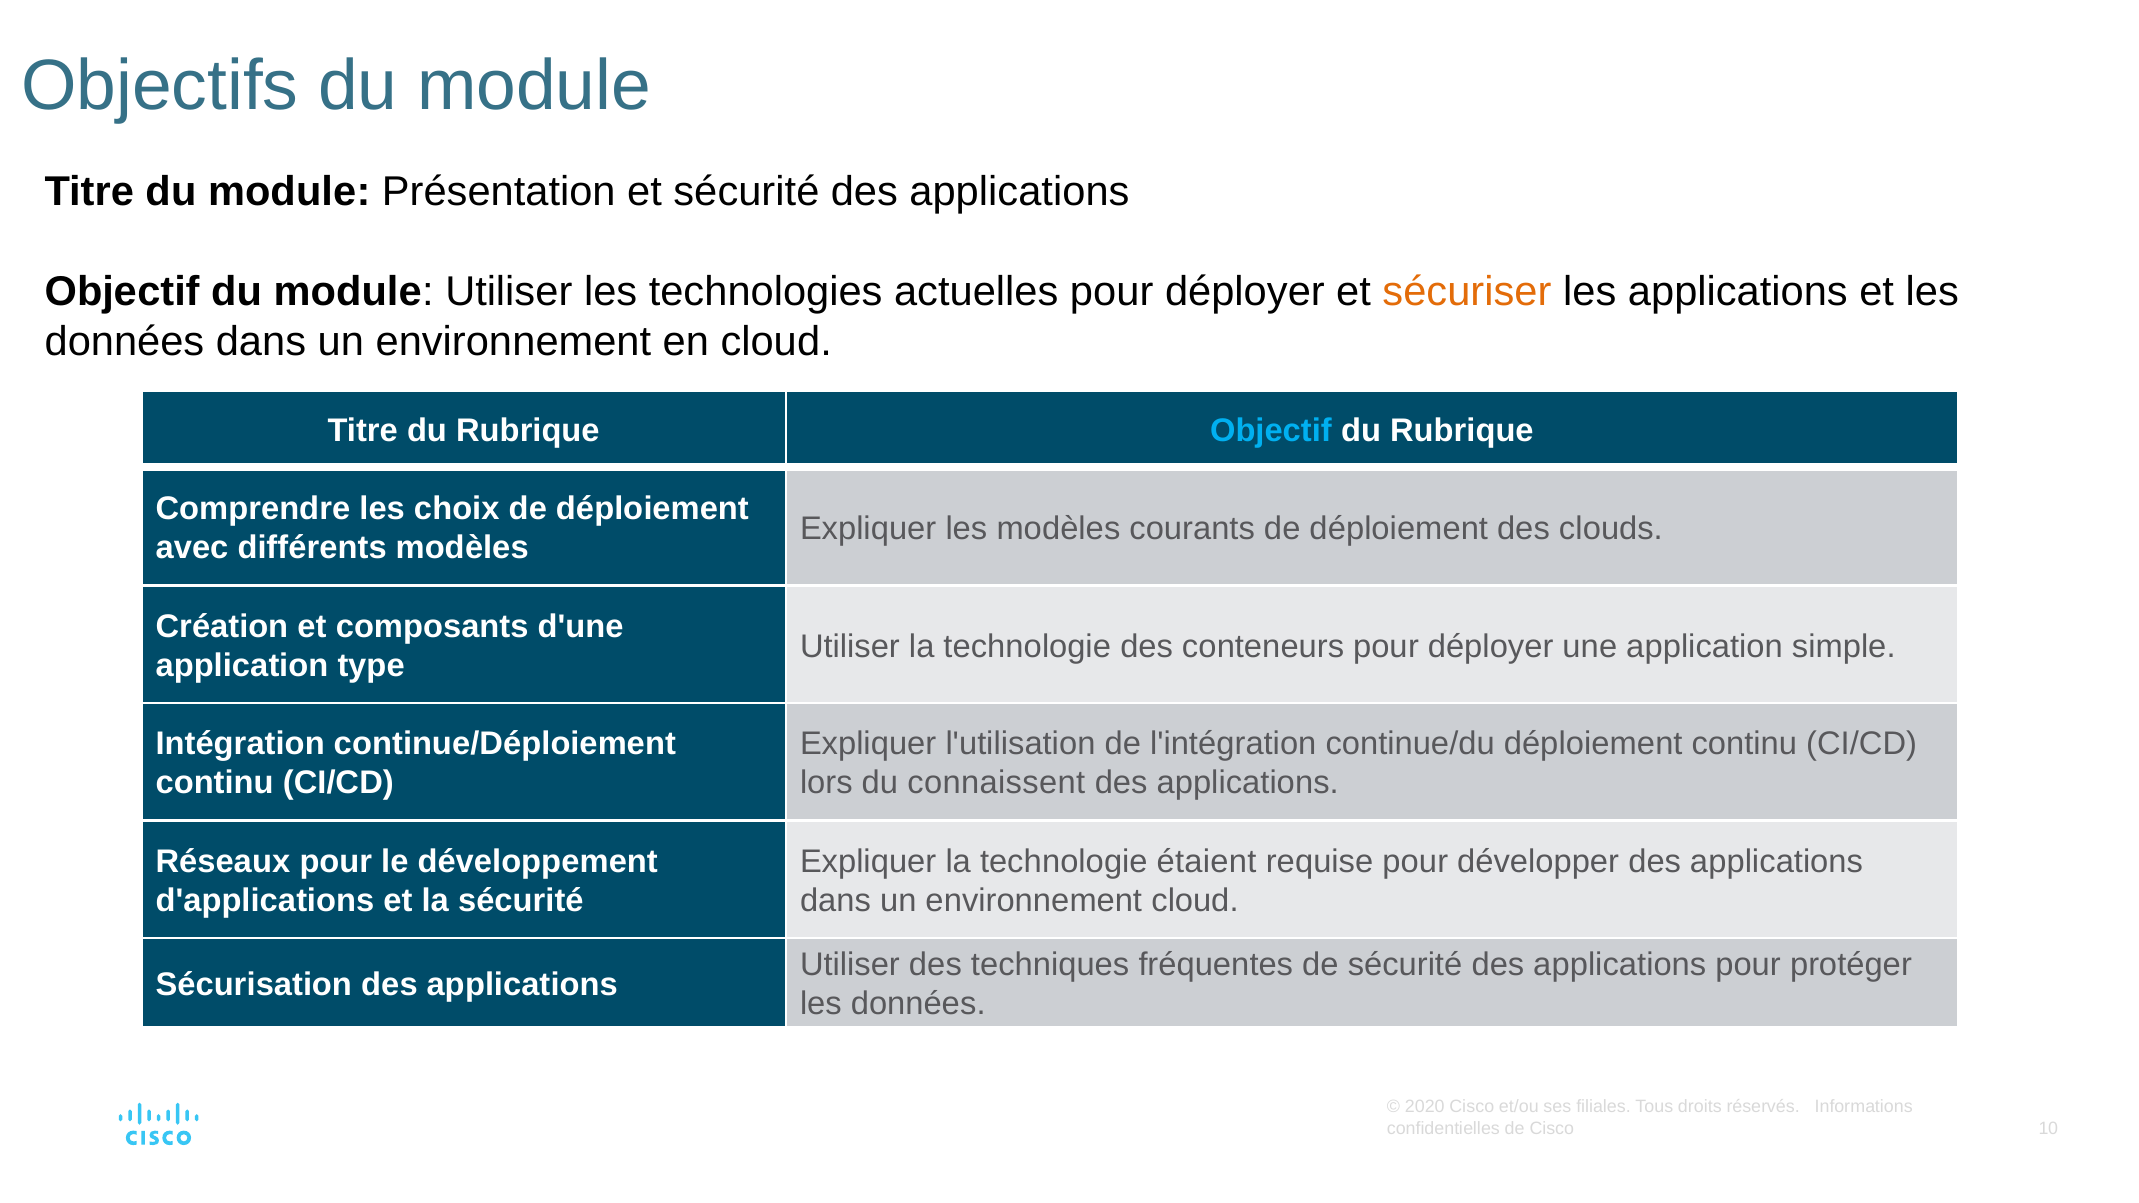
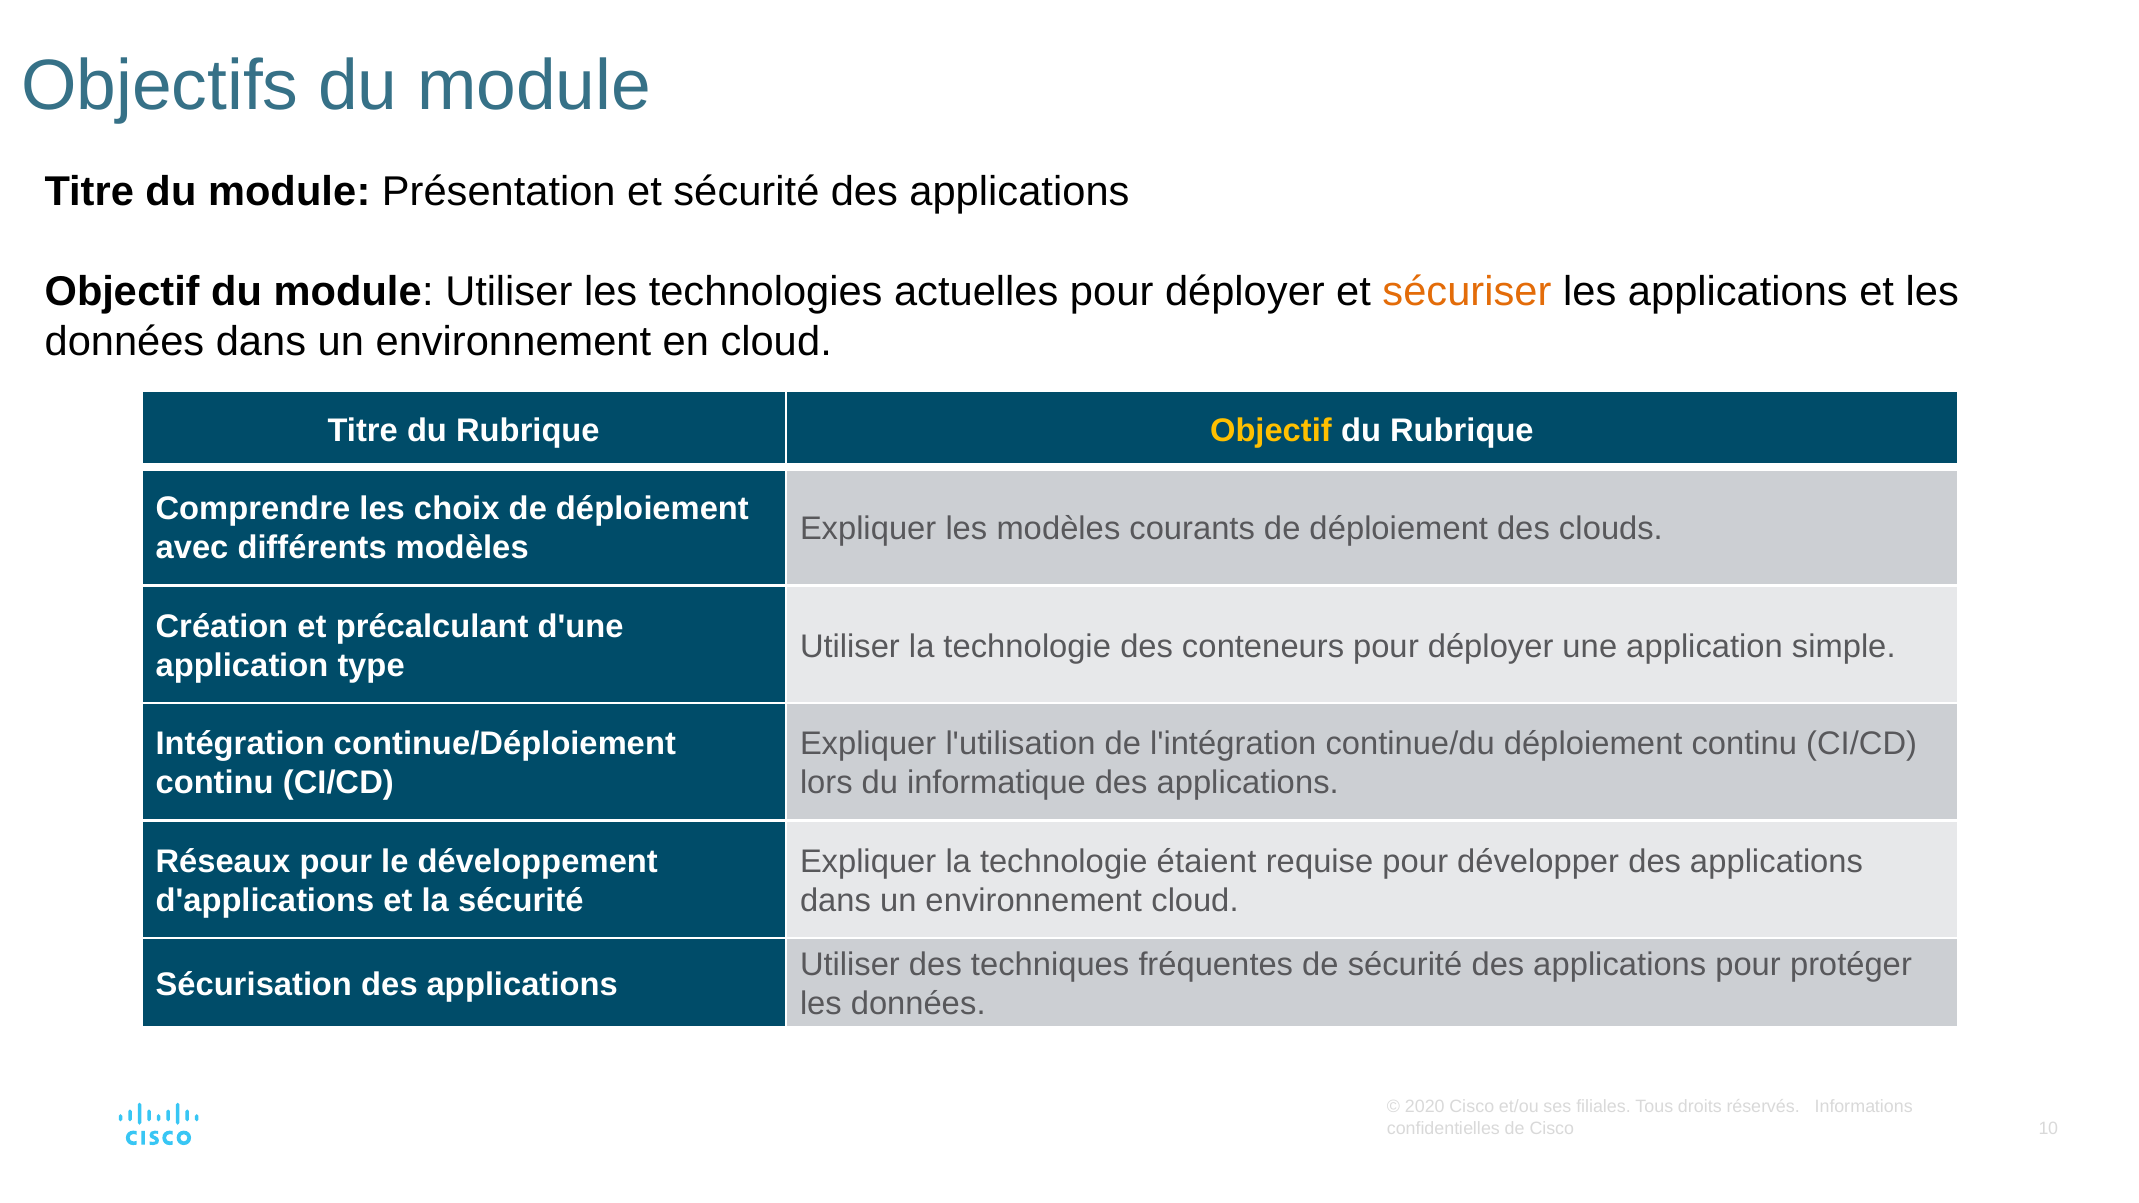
Objectif at (1271, 431) colour: light blue -> yellow
composants: composants -> précalculant
connaissent: connaissent -> informatique
